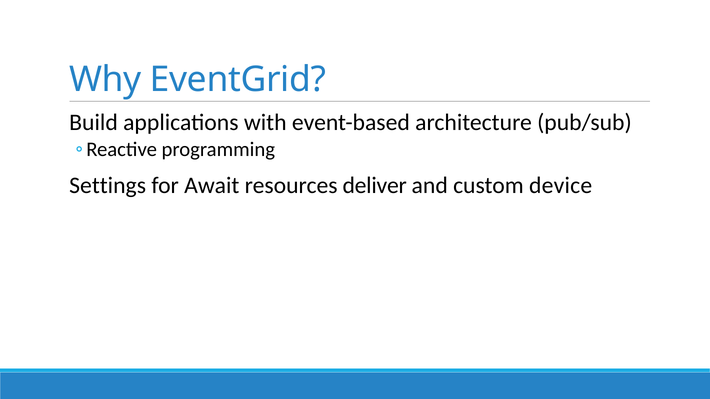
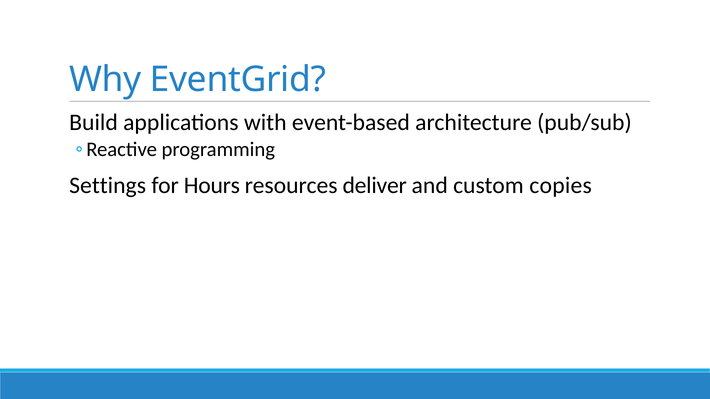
Await: Await -> Hours
device: device -> copies
